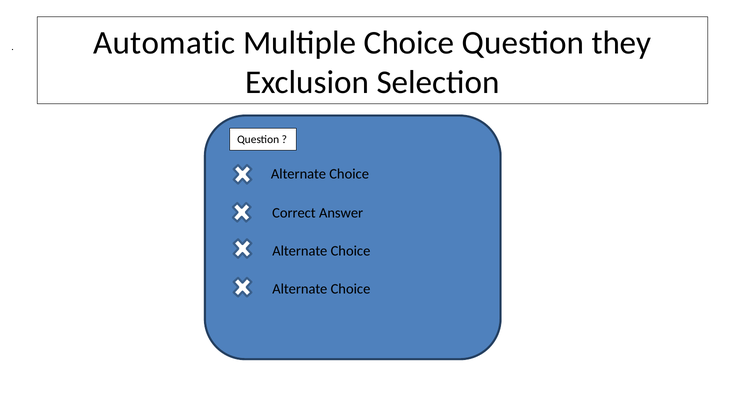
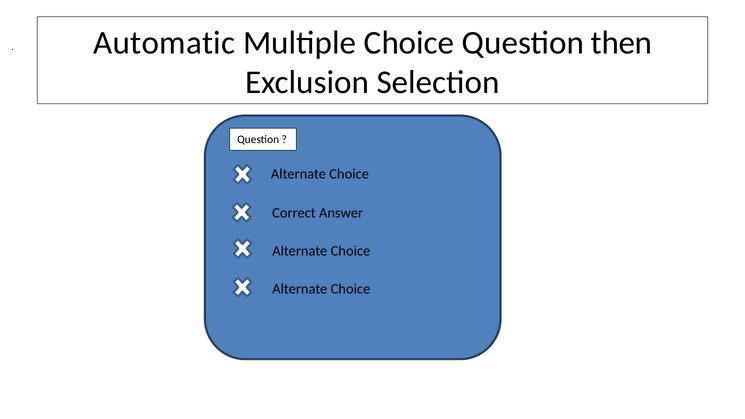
they: they -> then
